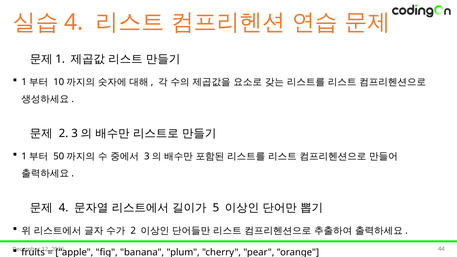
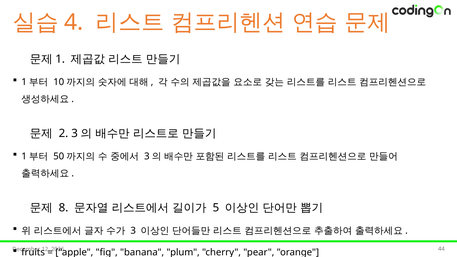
4 at (64, 208): 4 -> 8
2 at (133, 231): 2 -> 3
